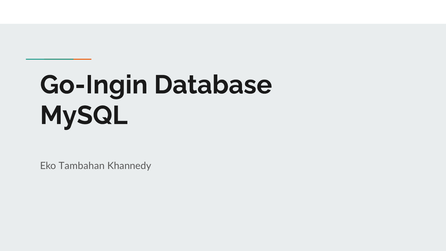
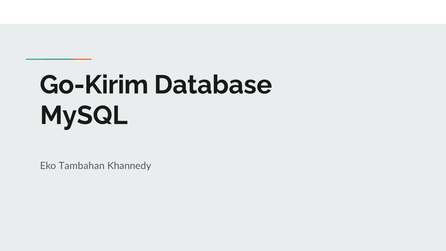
Go-Ingin: Go-Ingin -> Go-Kirim
